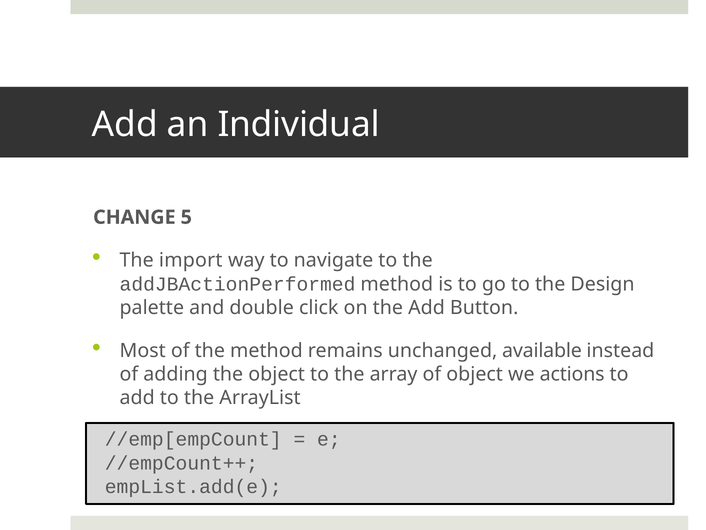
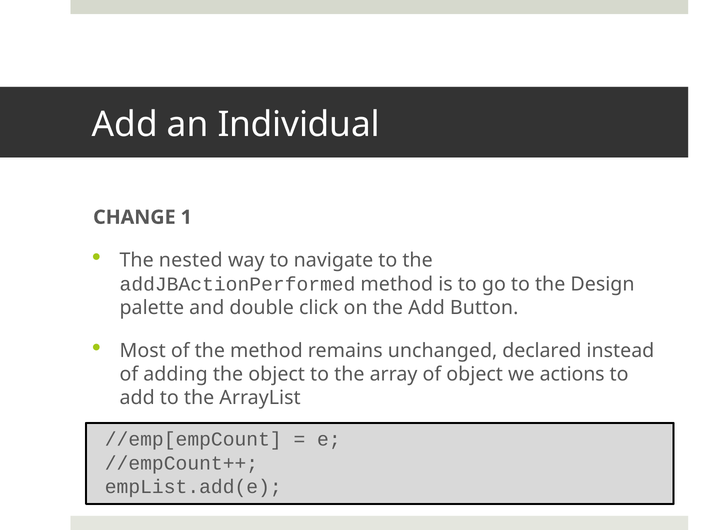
5: 5 -> 1
import: import -> nested
available: available -> declared
